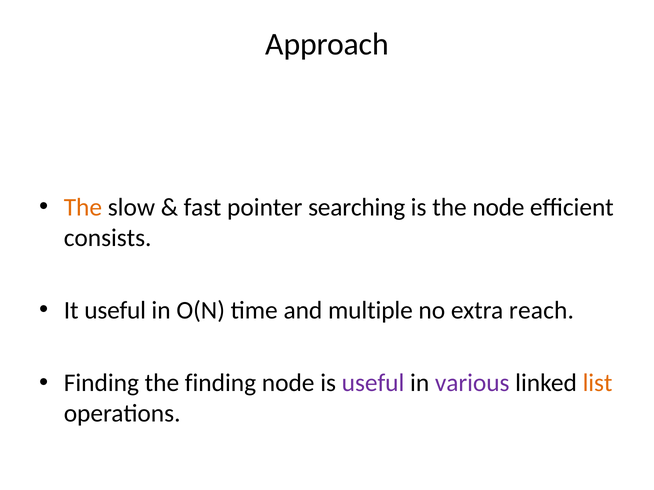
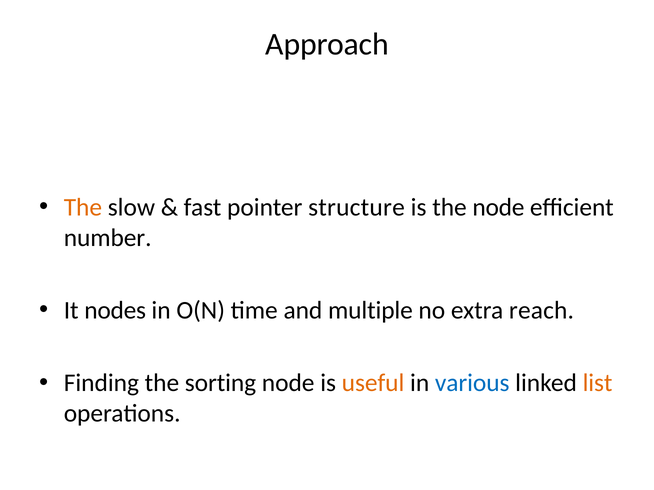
searching: searching -> structure
consists: consists -> number
It useful: useful -> nodes
the finding: finding -> sorting
useful at (373, 383) colour: purple -> orange
various colour: purple -> blue
